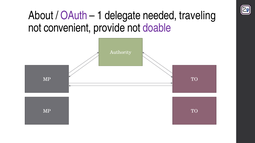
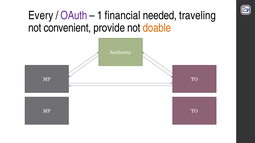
About: About -> Every
delegate: delegate -> financial
doable colour: purple -> orange
